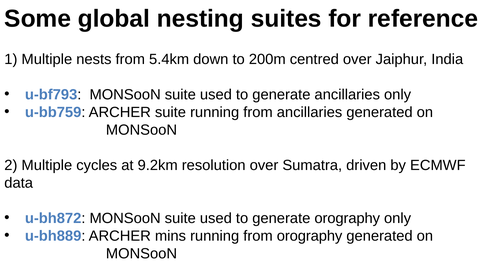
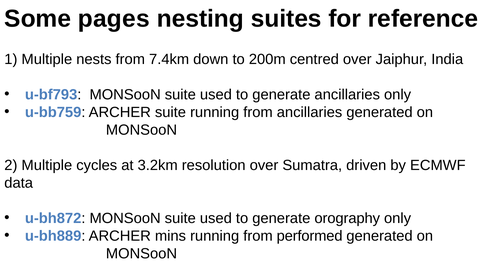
global: global -> pages
5.4km: 5.4km -> 7.4km
9.2km: 9.2km -> 3.2km
from orography: orography -> performed
